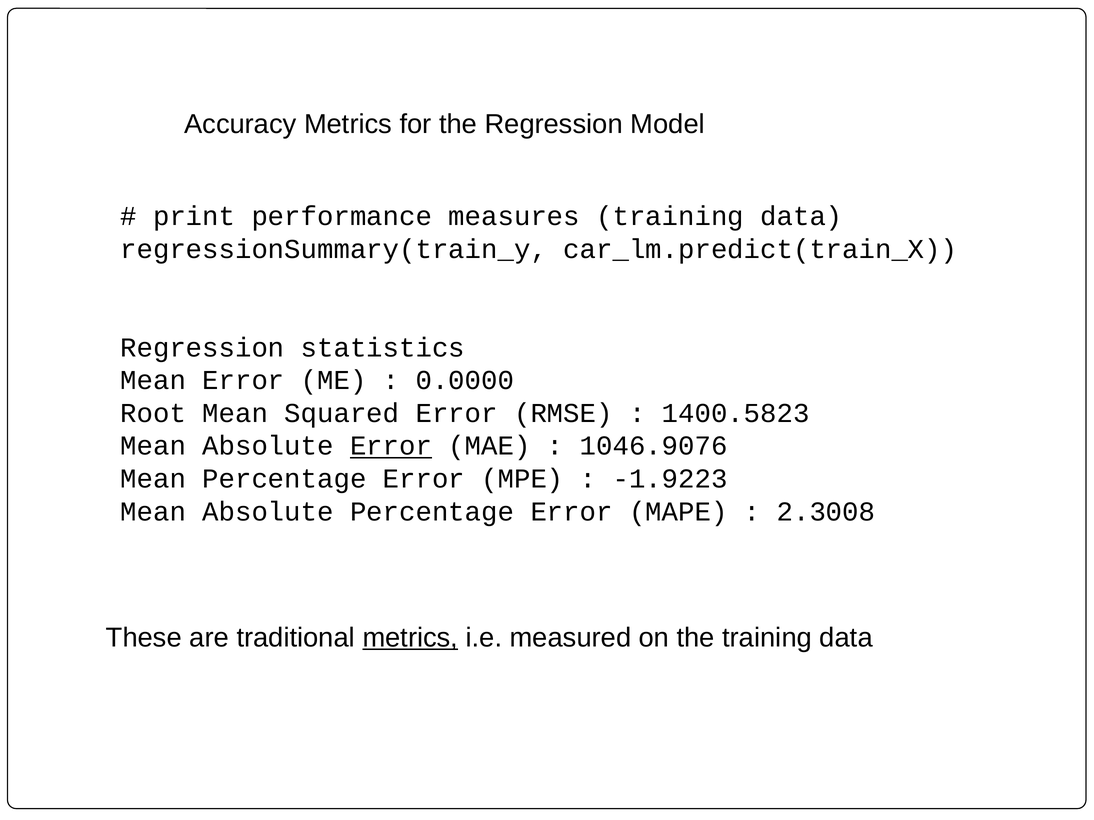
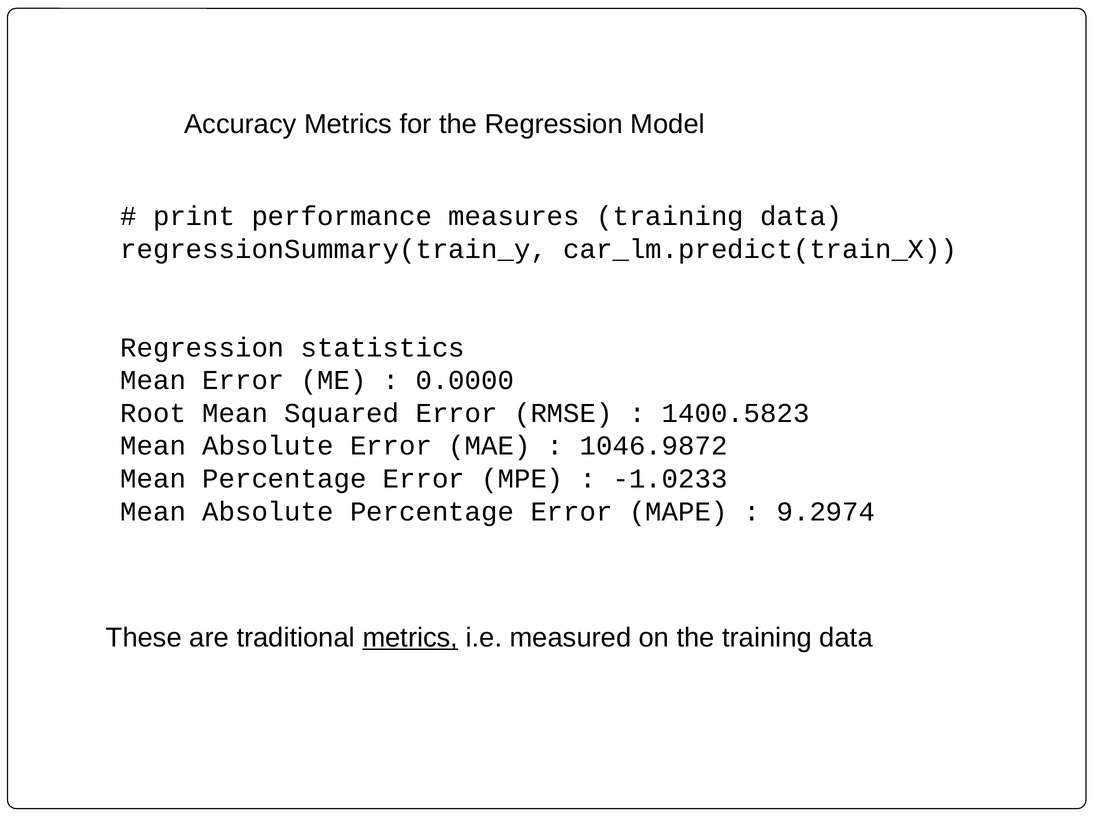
Error at (391, 446) underline: present -> none
1046.9076: 1046.9076 -> 1046.9872
-1.9223: -1.9223 -> -1.0233
2.3008: 2.3008 -> 9.2974
